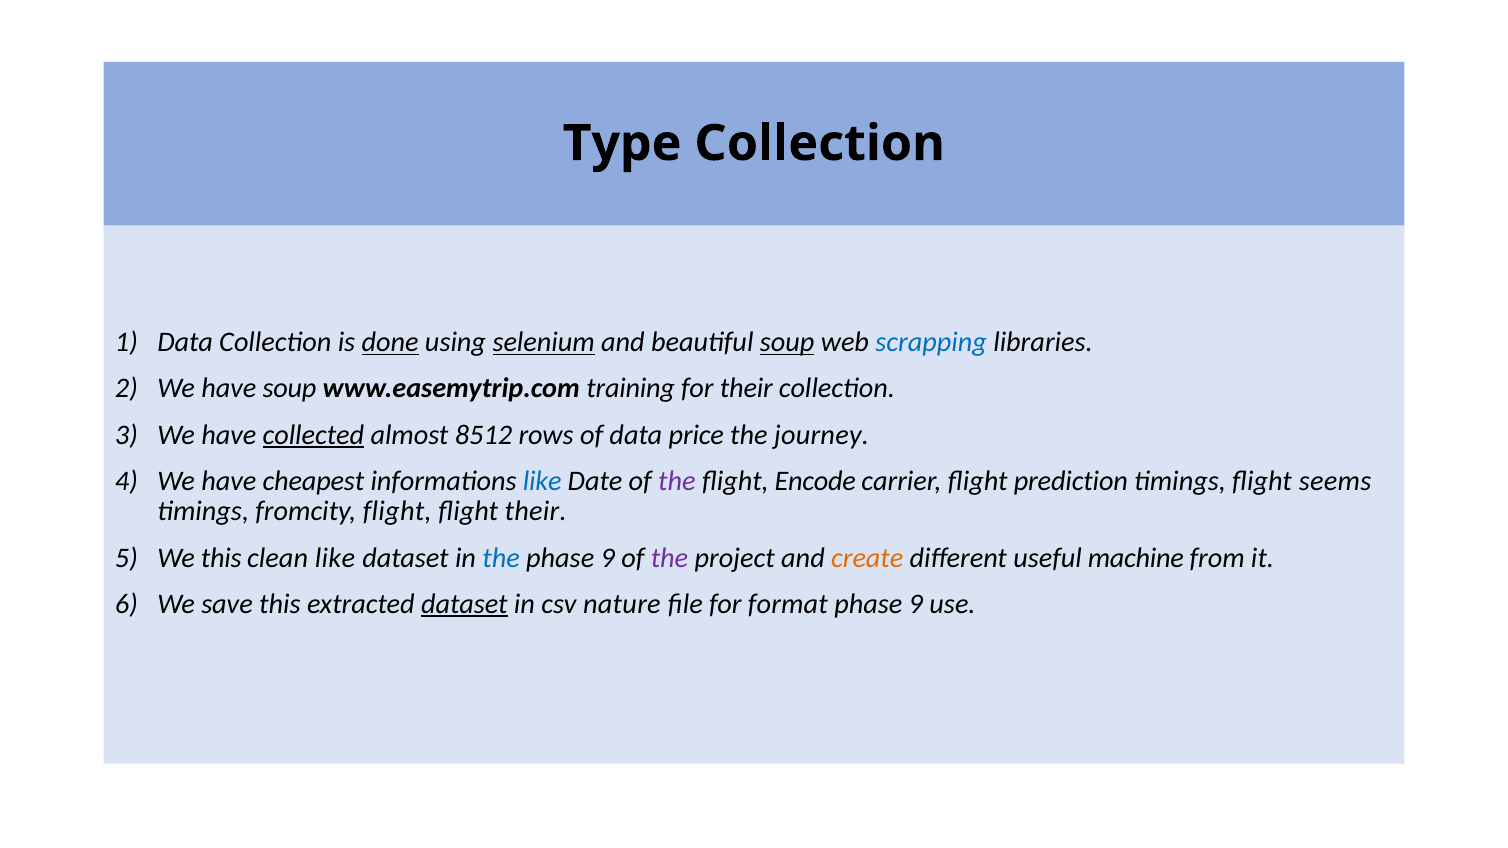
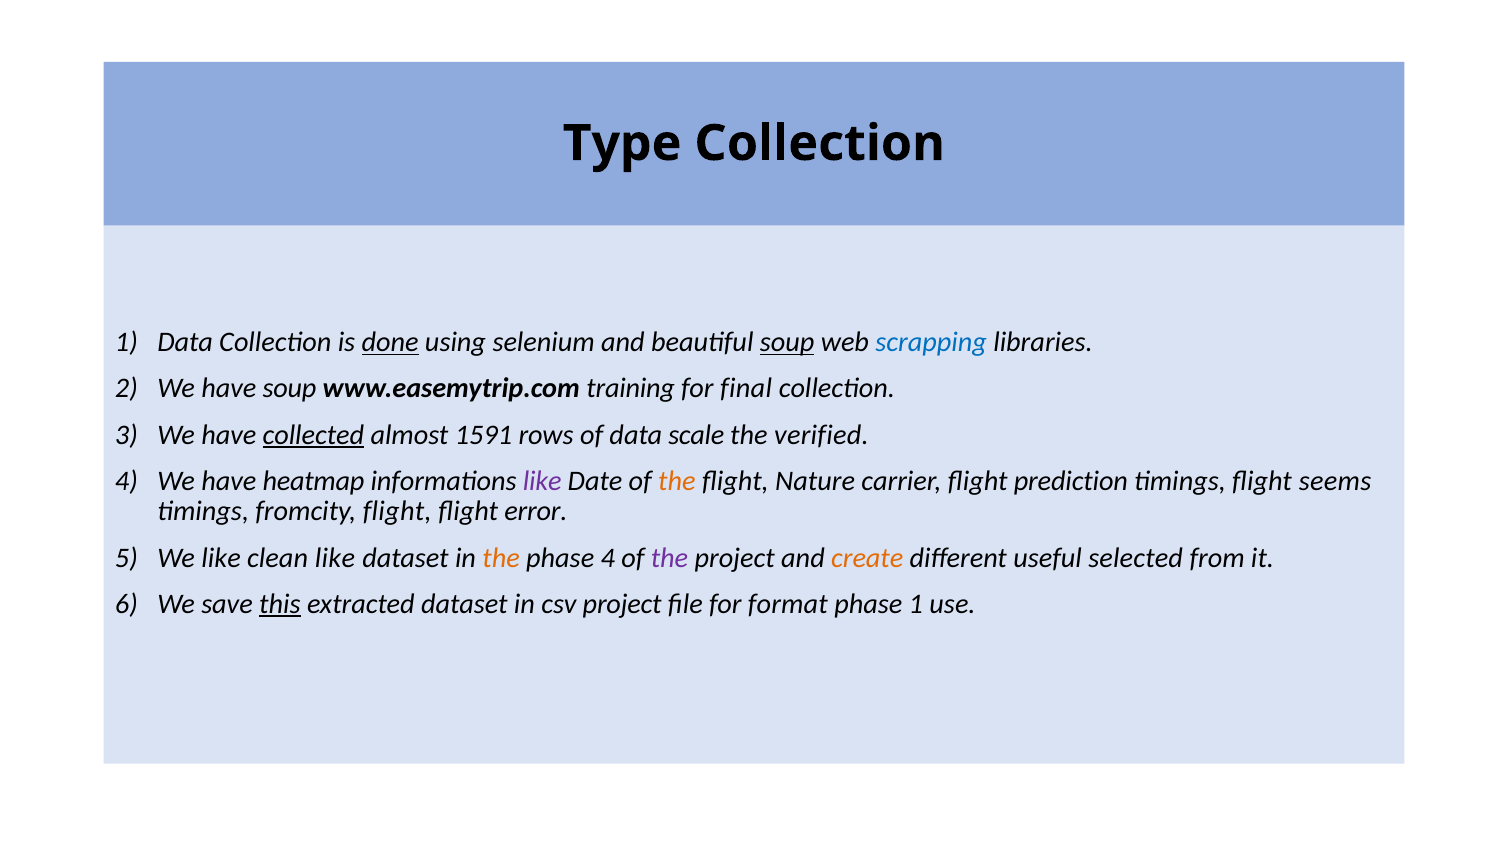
selenium underline: present -> none
for their: their -> final
8512: 8512 -> 1591
price: price -> scale
journey: journey -> verified
cheapest: cheapest -> heatmap
like at (542, 481) colour: blue -> purple
the at (677, 481) colour: purple -> orange
Encode: Encode -> Nature
flight their: their -> error
We this: this -> like
the at (501, 558) colour: blue -> orange
9 at (608, 558): 9 -> 4
machine: machine -> selected
this at (280, 604) underline: none -> present
dataset at (464, 604) underline: present -> none
csv nature: nature -> project
9 at (916, 604): 9 -> 1
